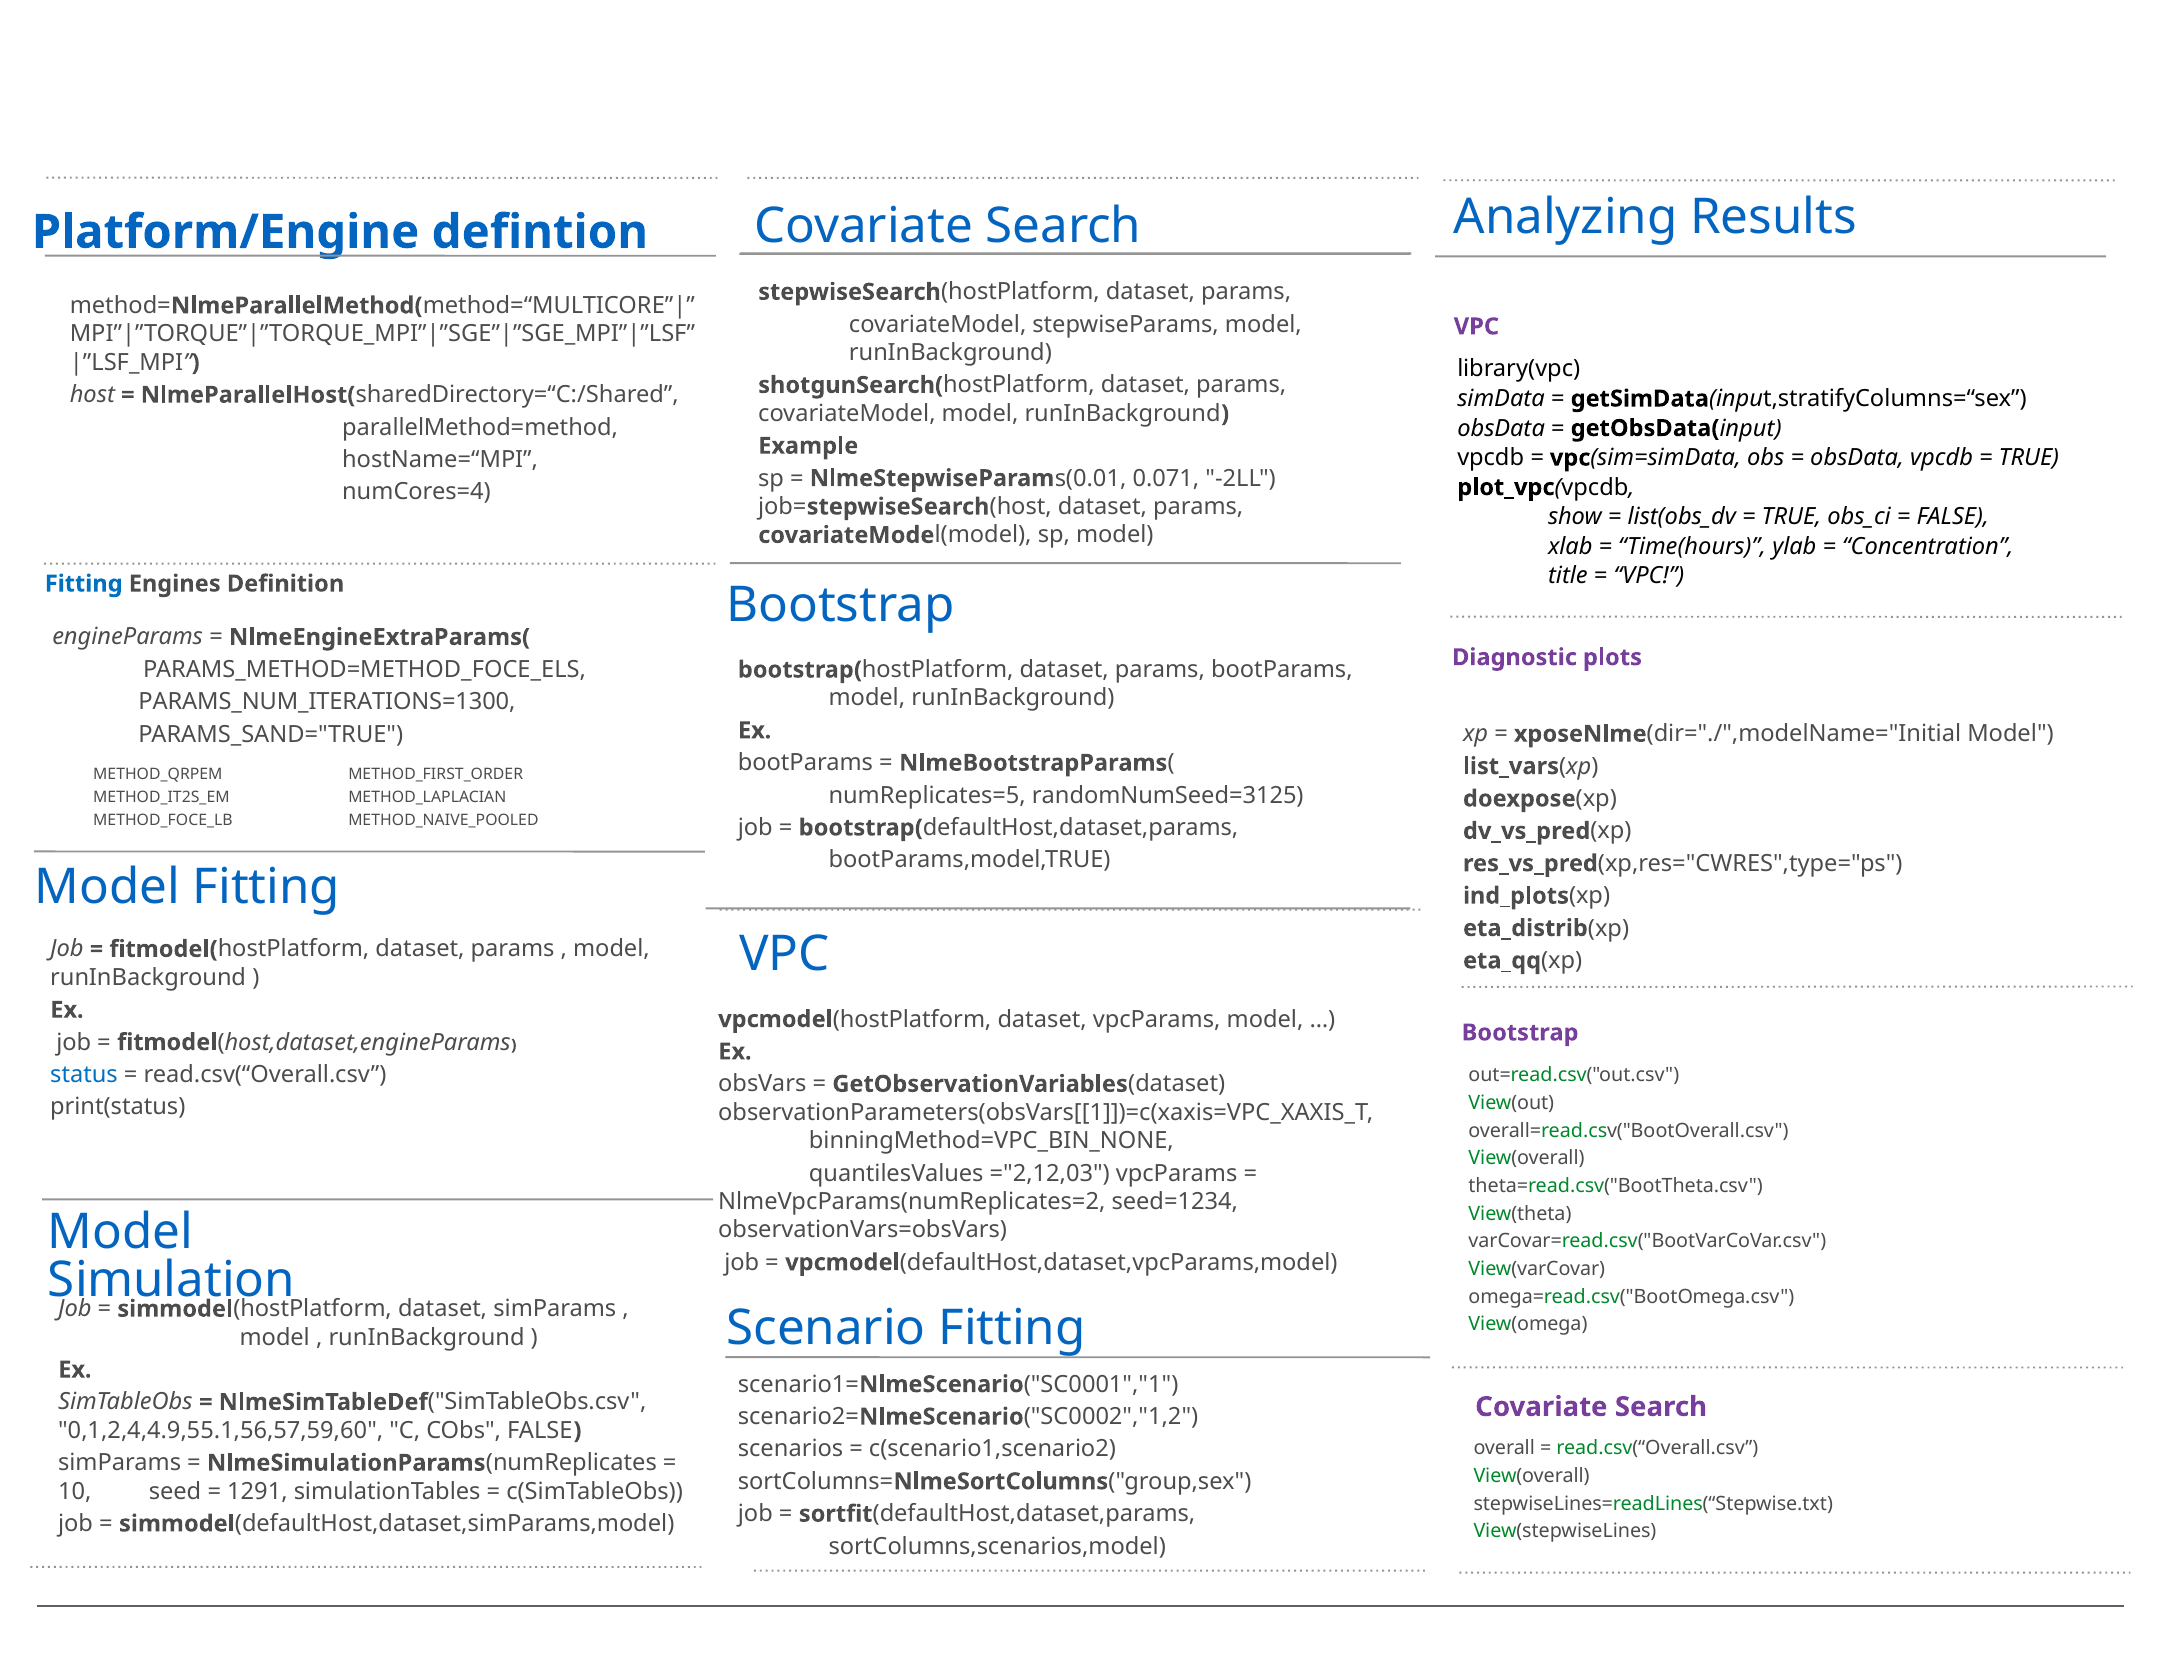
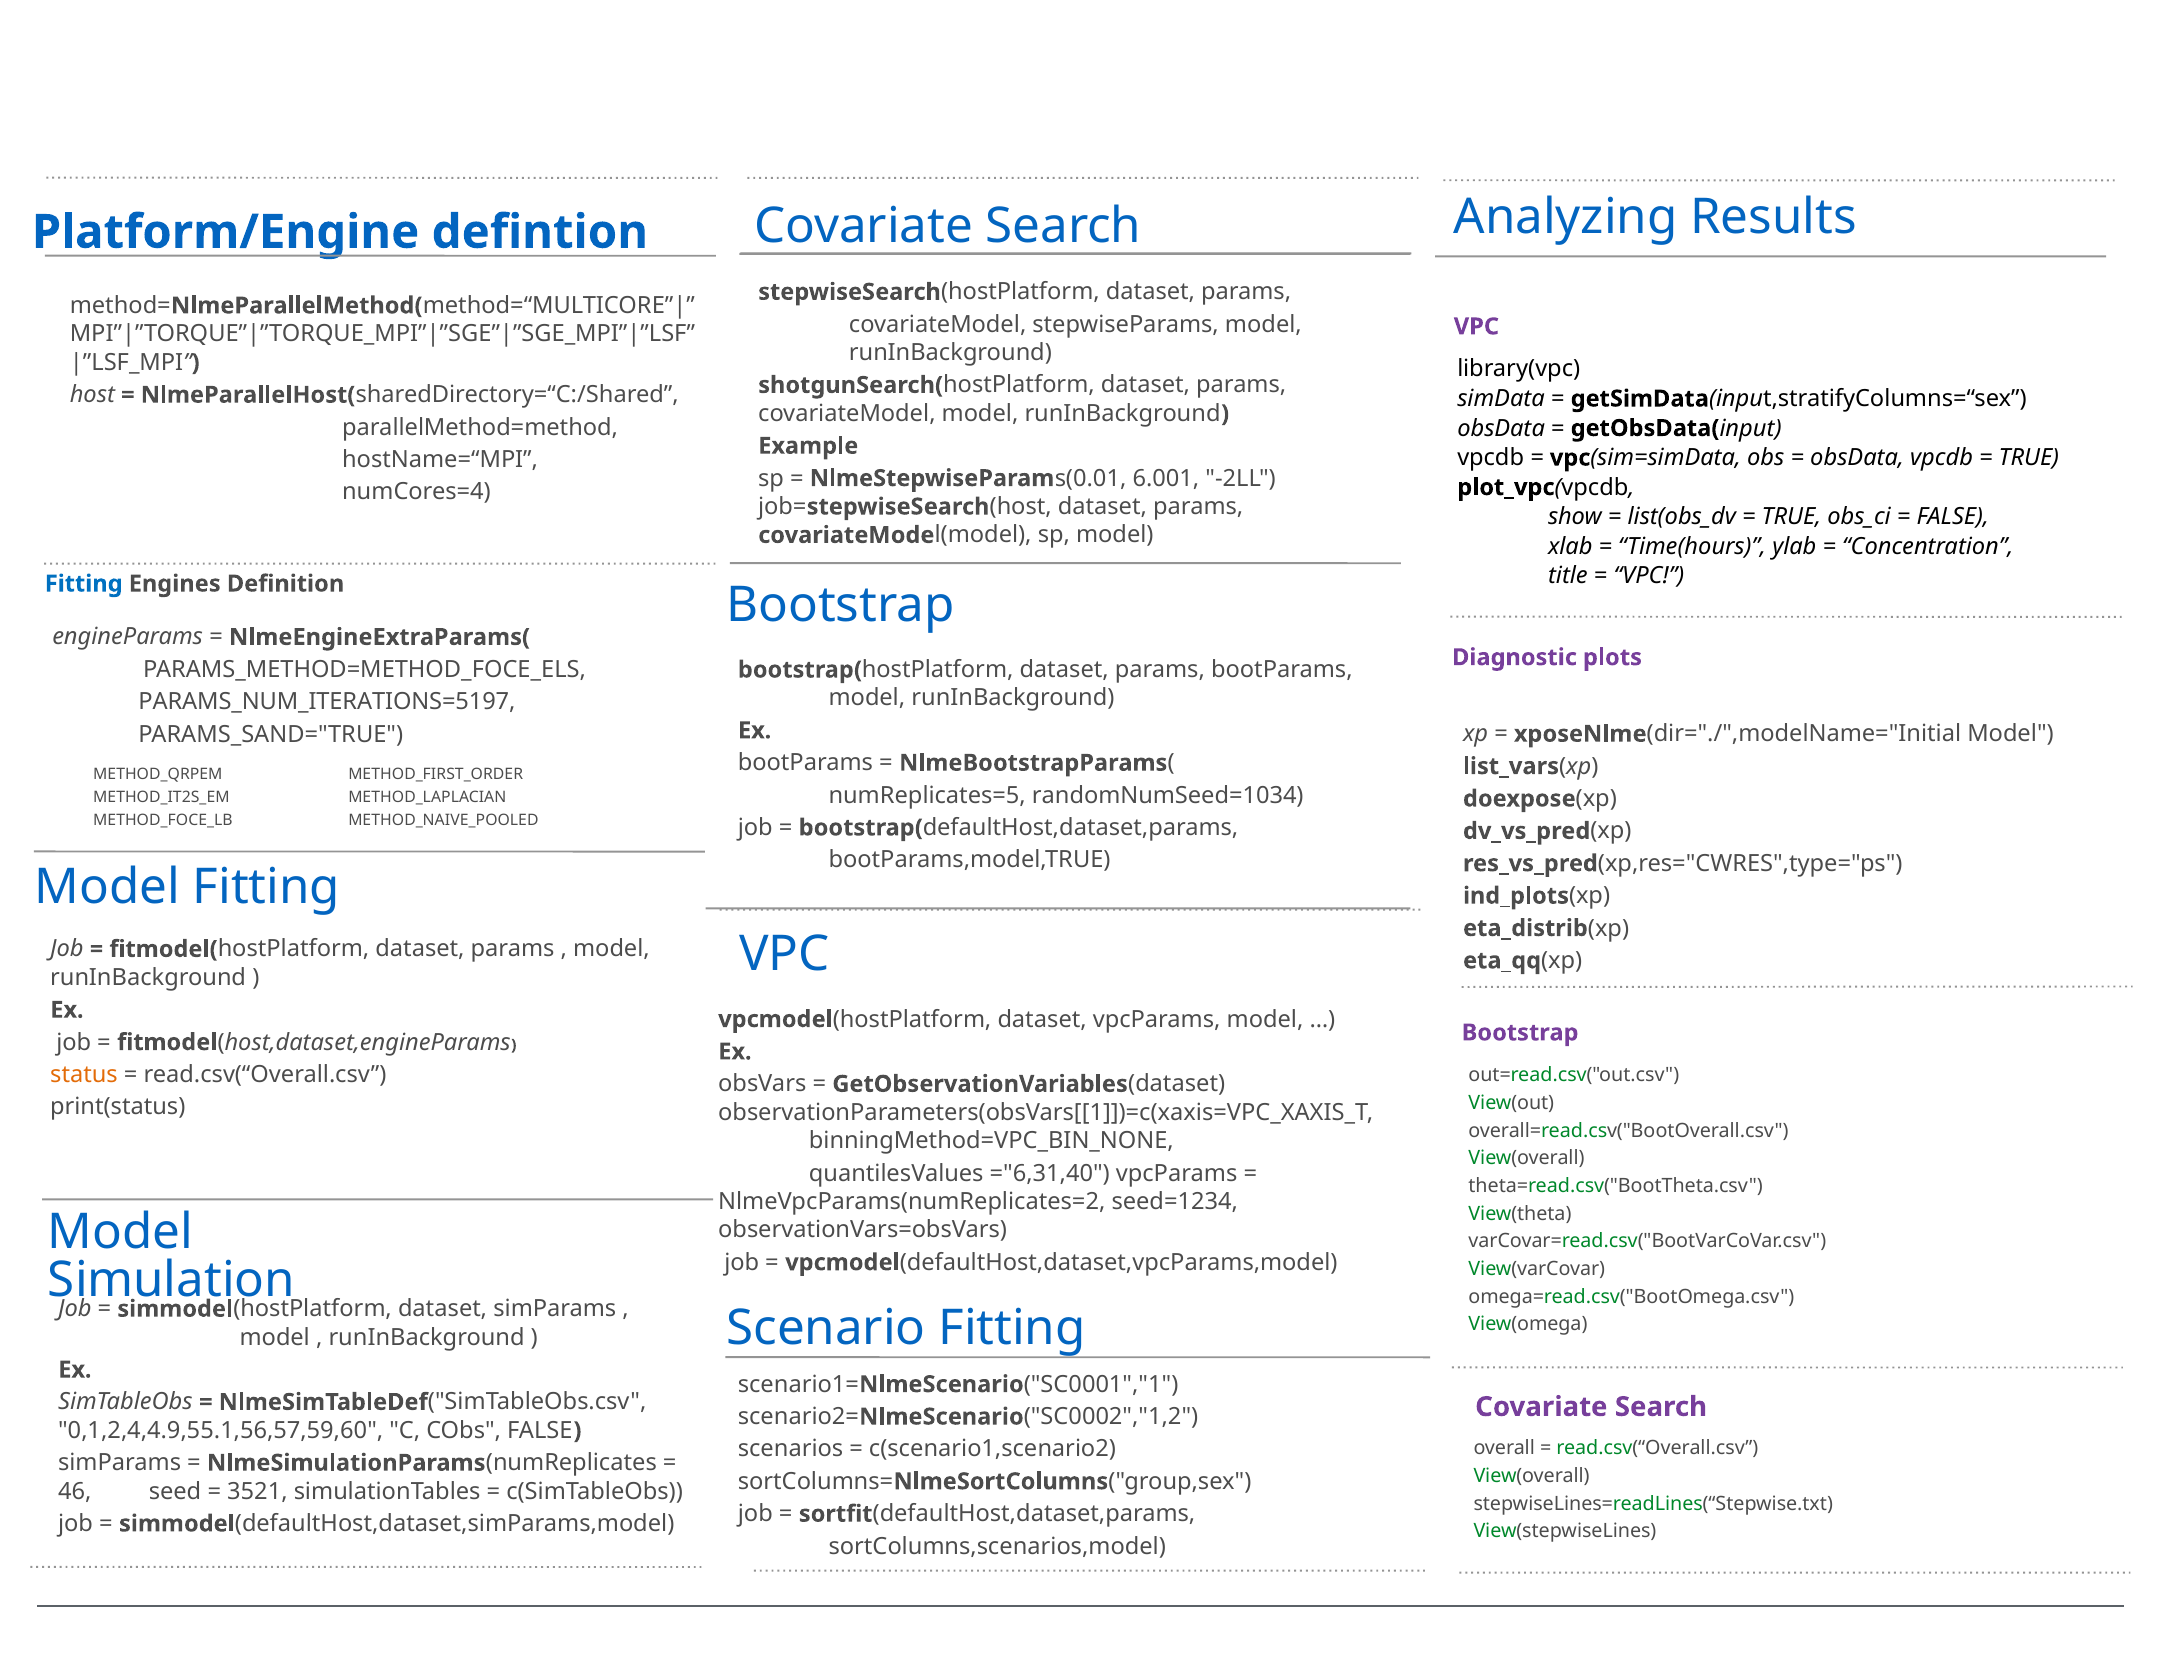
0.071: 0.071 -> 6.001
PARAMS_NUM_ITERATIONS=1300: PARAMS_NUM_ITERATIONS=1300 -> PARAMS_NUM_ITERATIONS=5197
randomNumSeed=3125: randomNumSeed=3125 -> randomNumSeed=1034
status colour: blue -> orange
="2,12,03: ="2,12,03 -> ="6,31,40
10: 10 -> 46
1291: 1291 -> 3521
